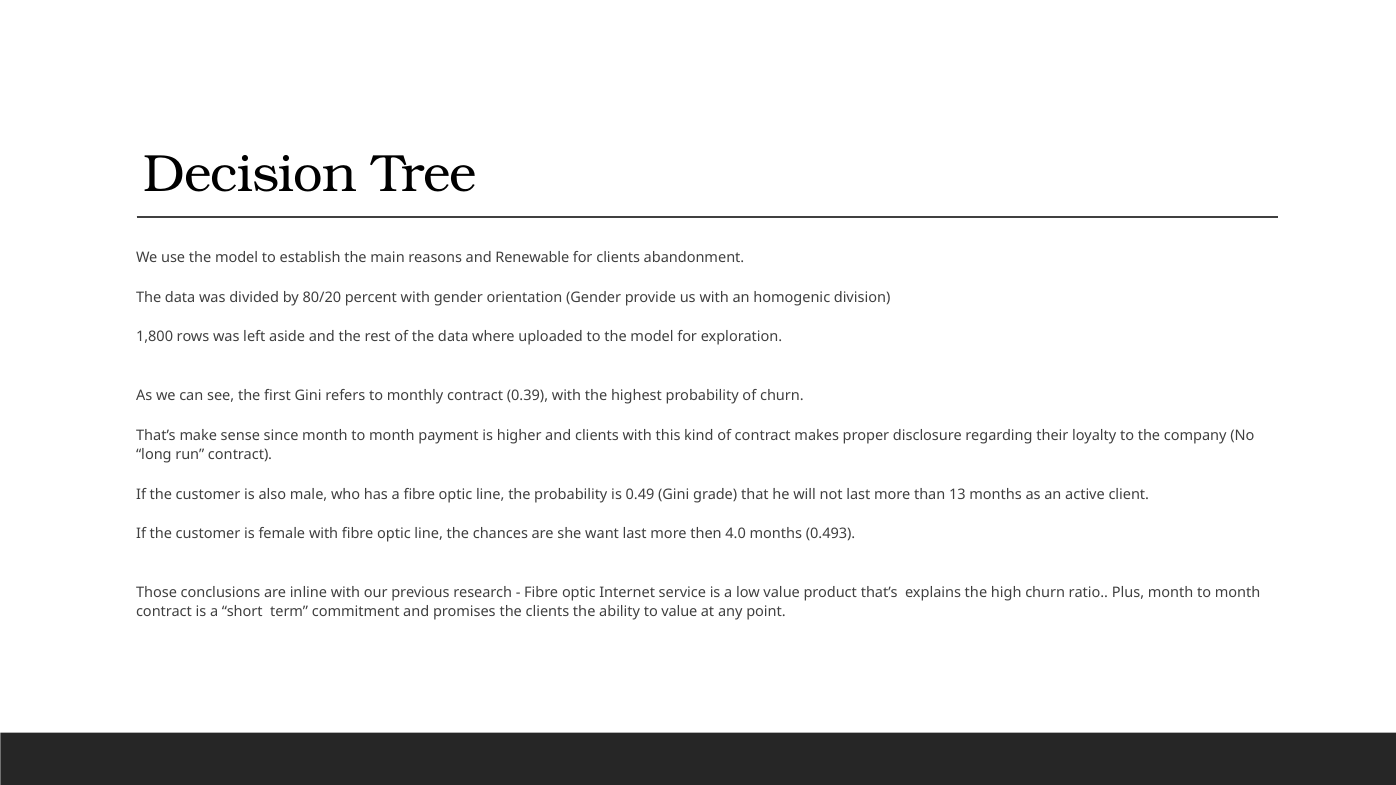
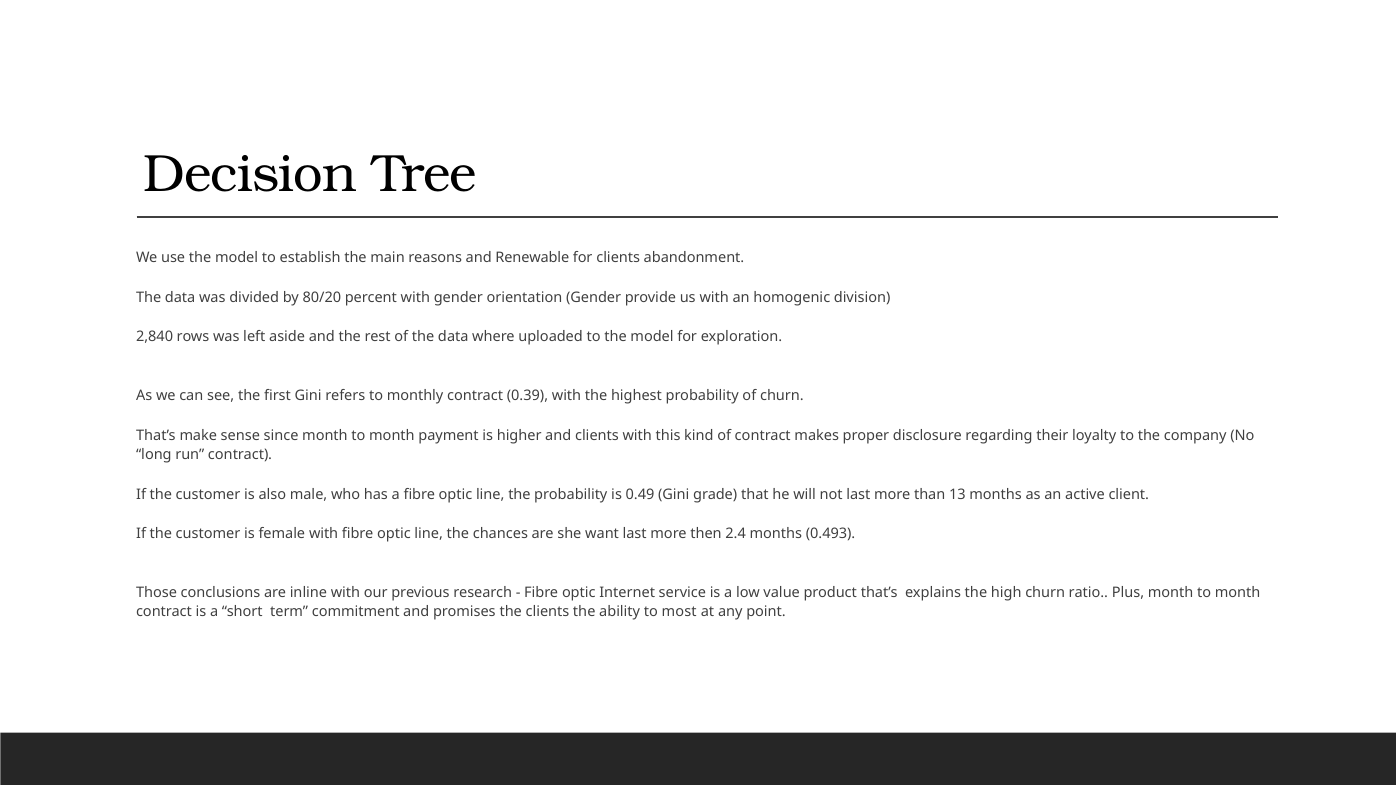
1,800: 1,800 -> 2,840
4.0: 4.0 -> 2.4
to value: value -> most
